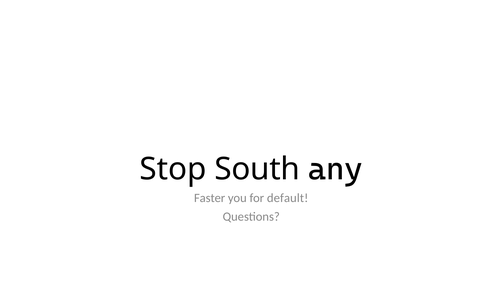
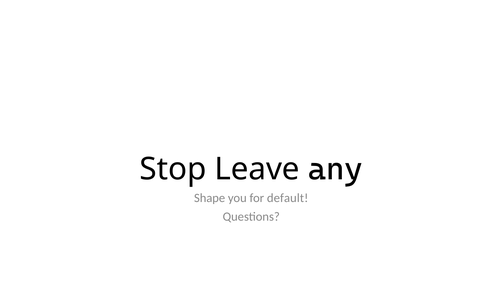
South: South -> Leave
Faster: Faster -> Shape
